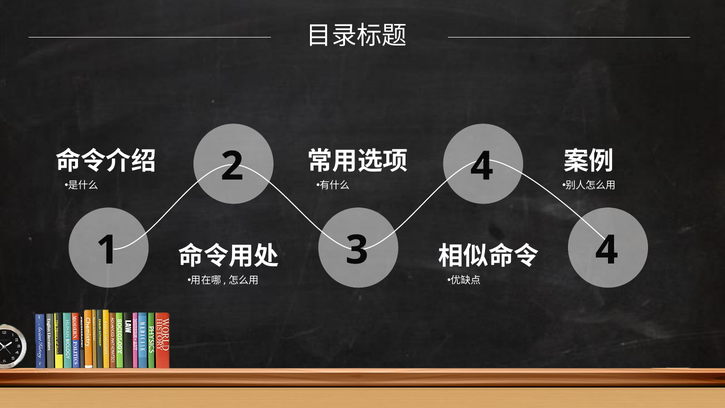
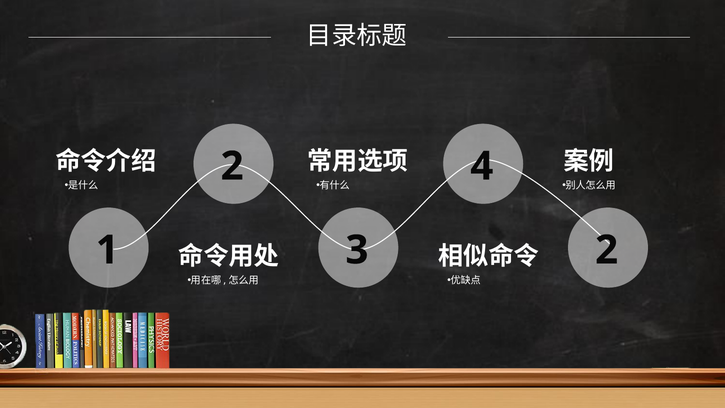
3 4: 4 -> 2
